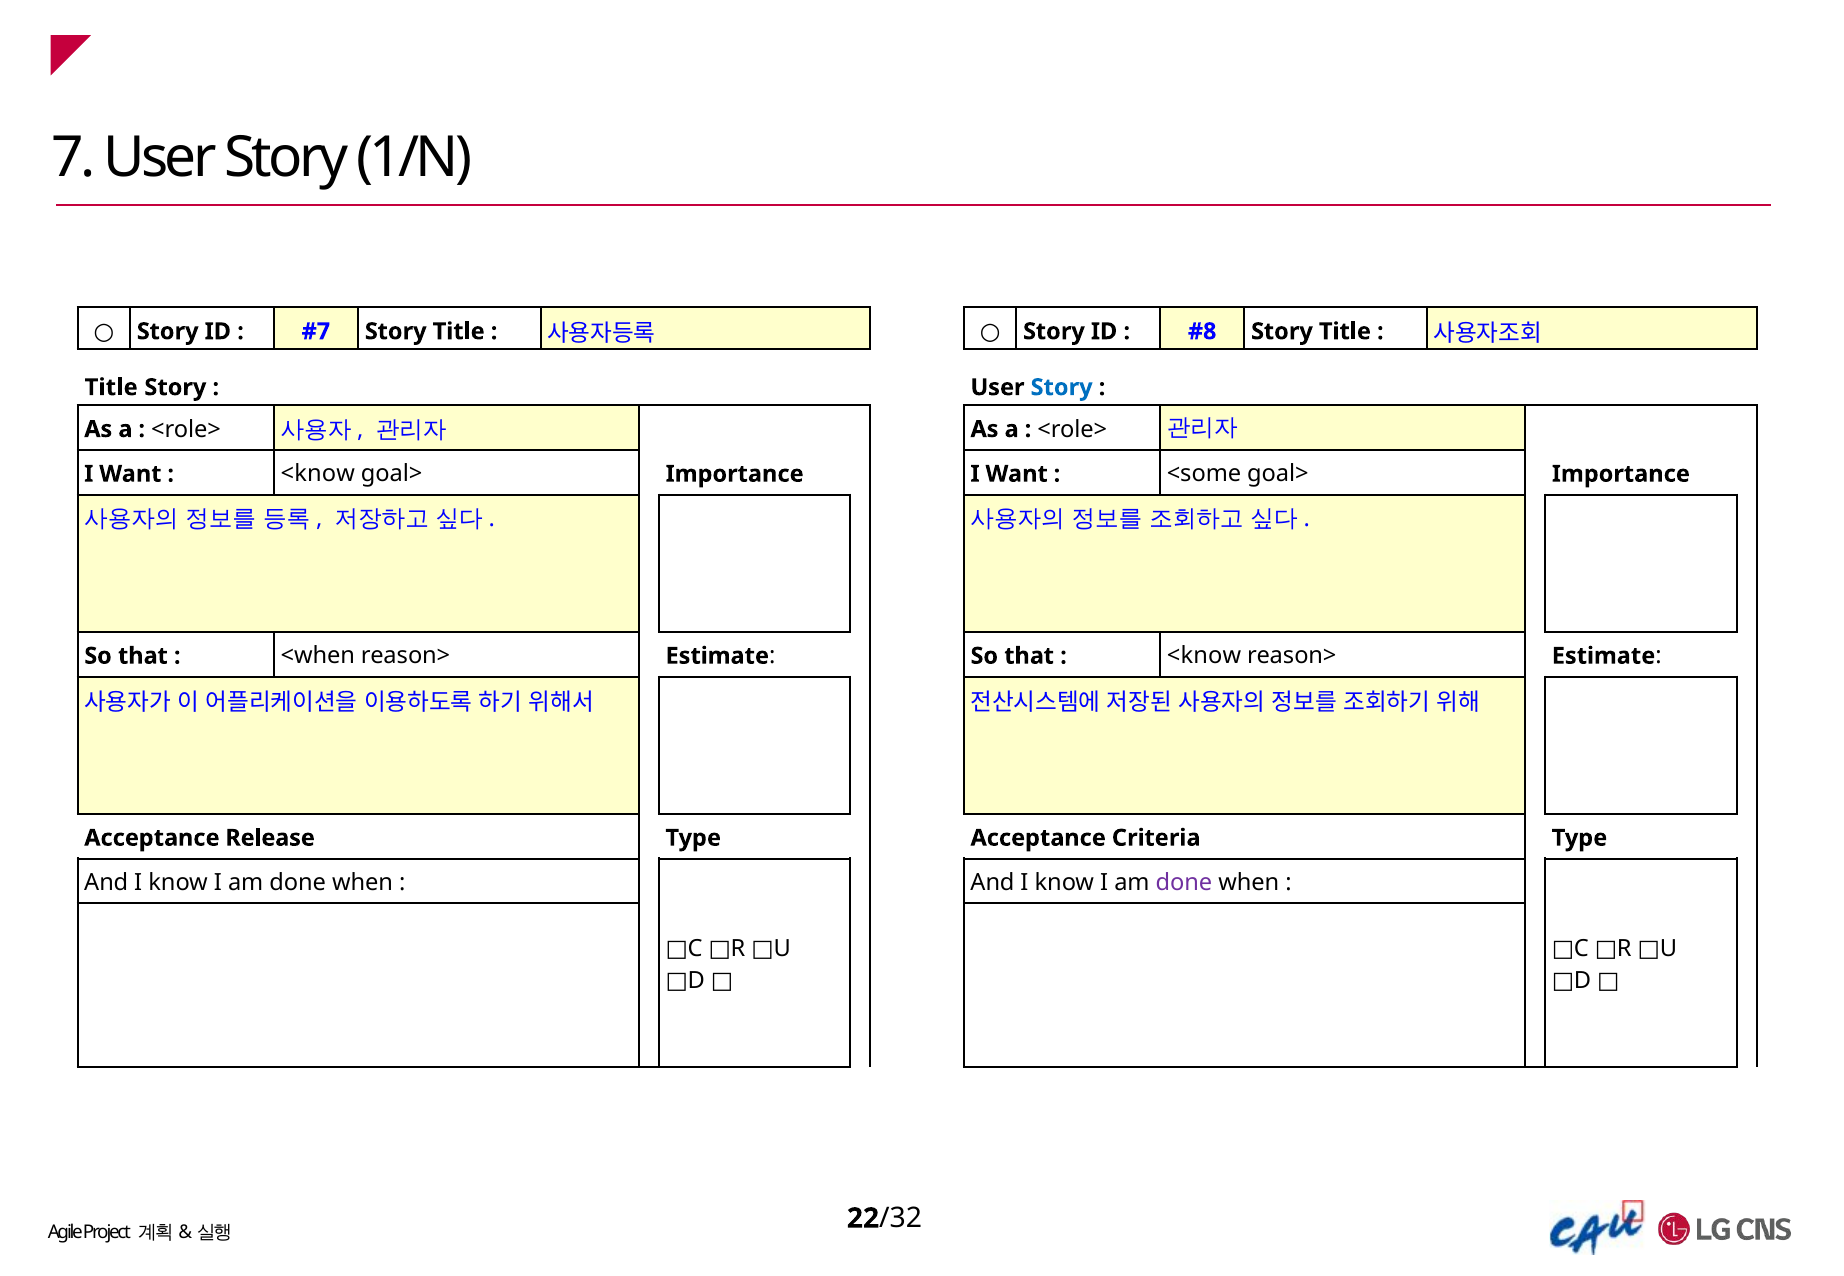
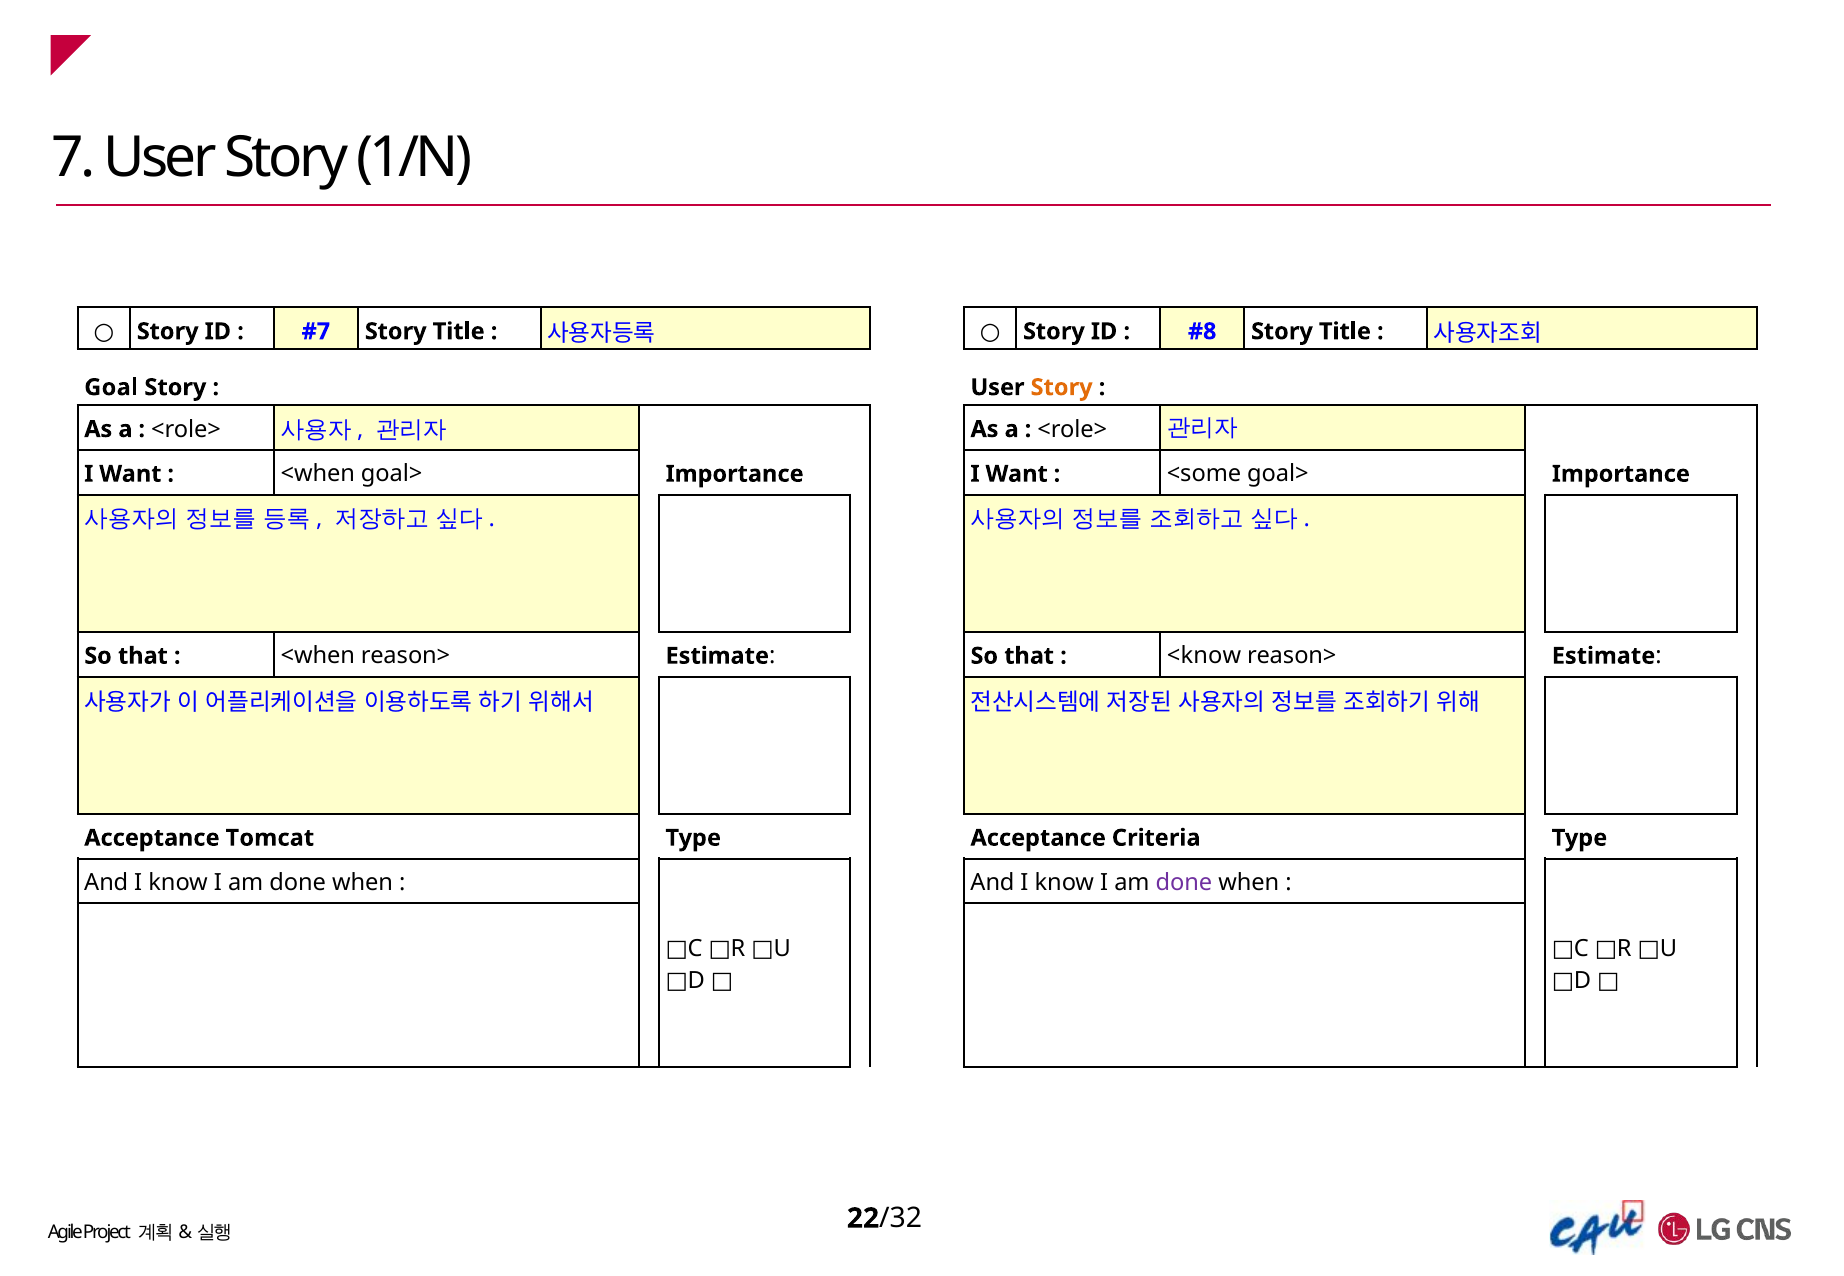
Title at (111, 388): Title -> Goal
Story at (1062, 388) colour: blue -> orange
<know at (318, 474): <know -> <when
Release: Release -> Tomcat
